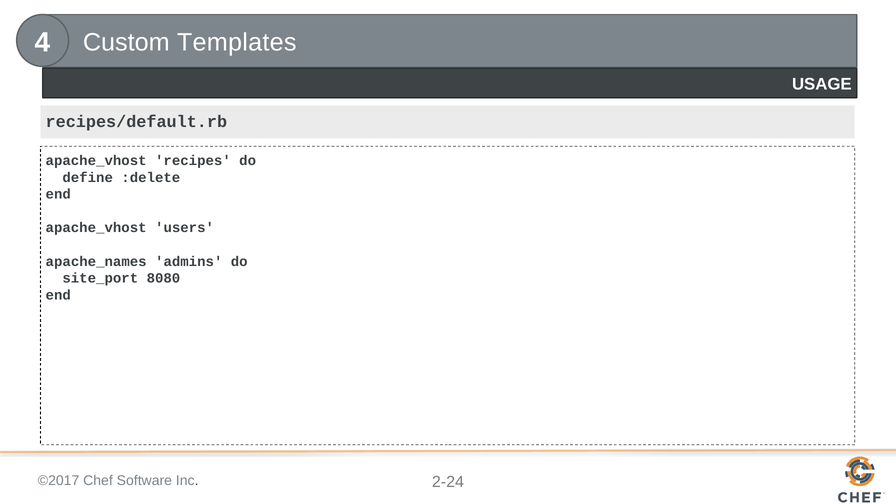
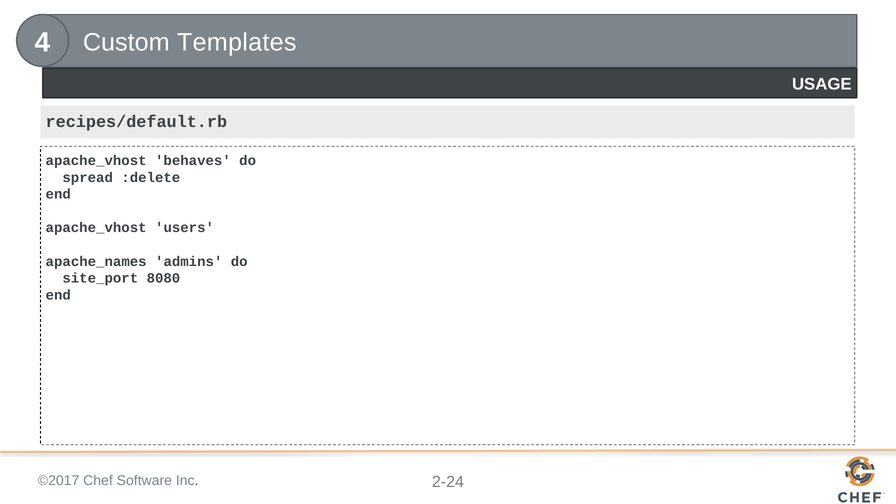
recipes: recipes -> behaves
define: define -> spread
